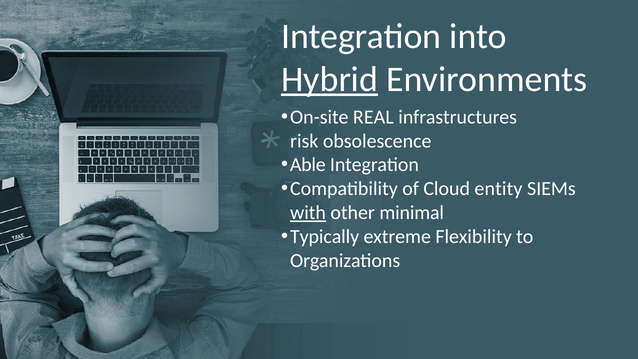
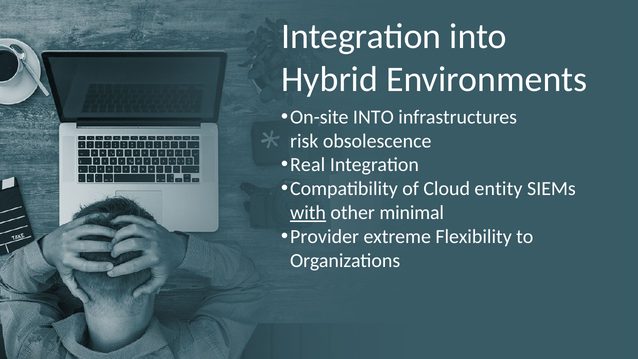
Hybrid underline: present -> none
On-site REAL: REAL -> INTO
Able: Able -> Real
Typically: Typically -> Provider
